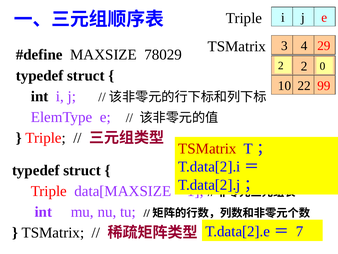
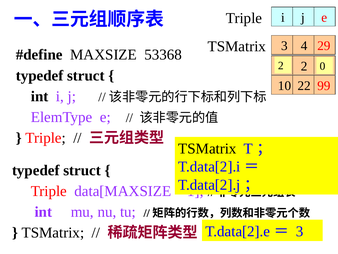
78029: 78029 -> 53368
TSMatrix at (207, 148) colour: red -> black
7 at (300, 231): 7 -> 3
